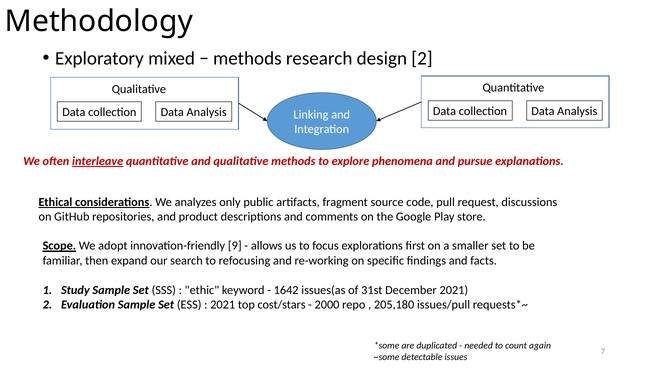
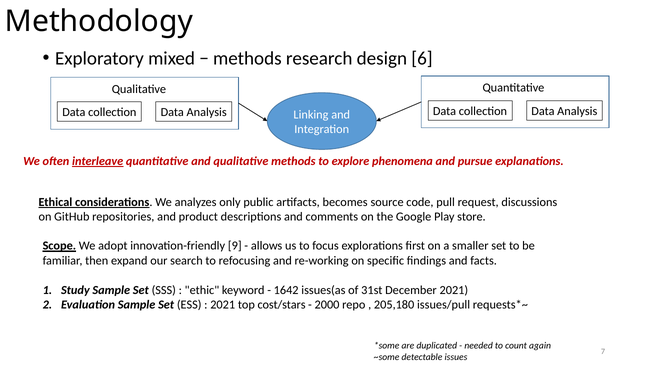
design 2: 2 -> 6
fragment: fragment -> becomes
